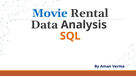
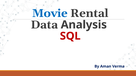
SQL colour: orange -> red
